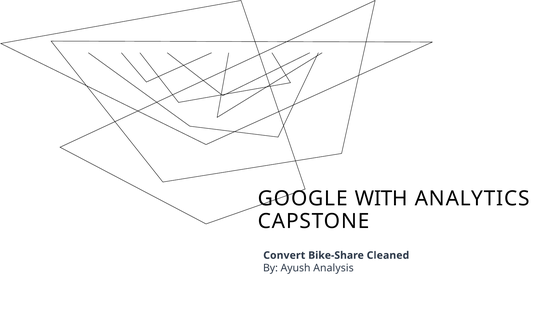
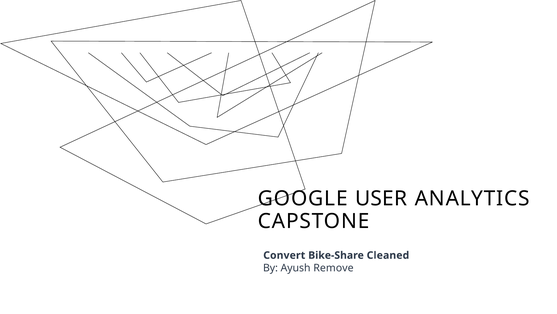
WITH: WITH -> USER
Analysis: Analysis -> Remove
